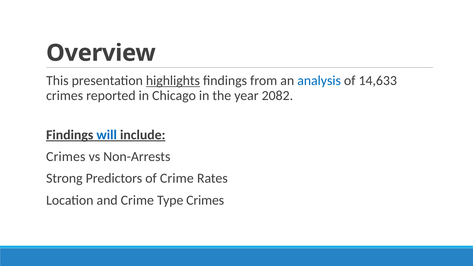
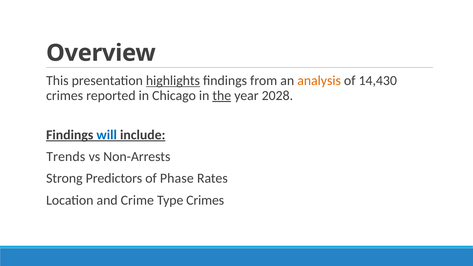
analysis colour: blue -> orange
14,633: 14,633 -> 14,430
the underline: none -> present
2082: 2082 -> 2028
Crimes at (66, 157): Crimes -> Trends
of Crime: Crime -> Phase
